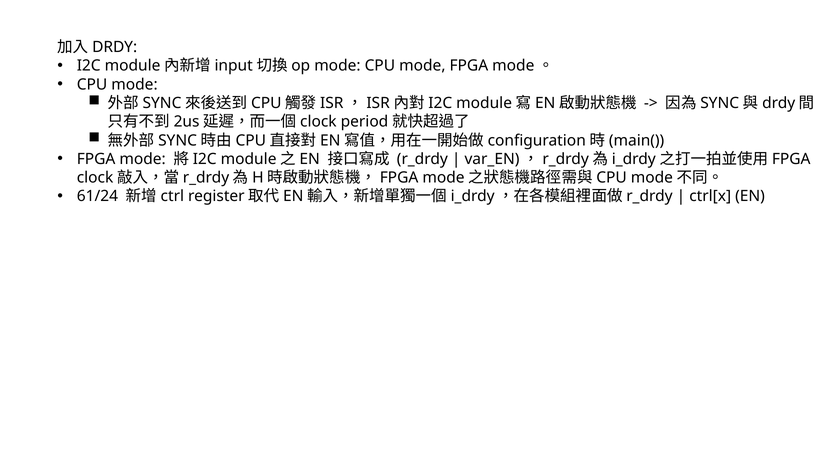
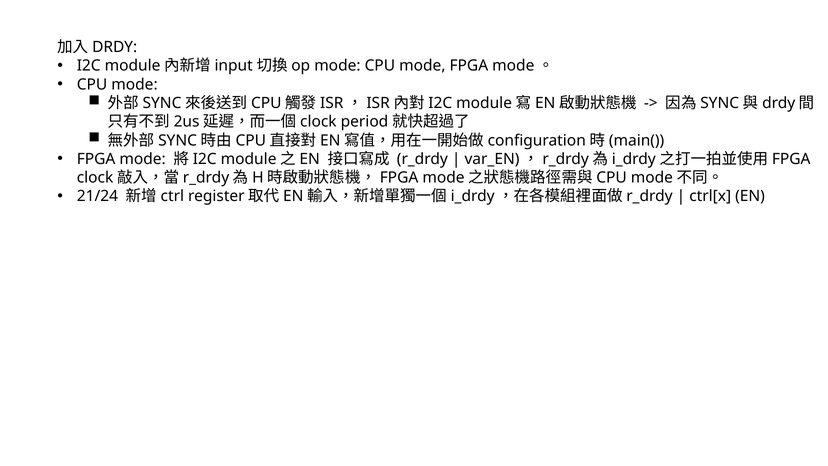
61/24: 61/24 -> 21/24
